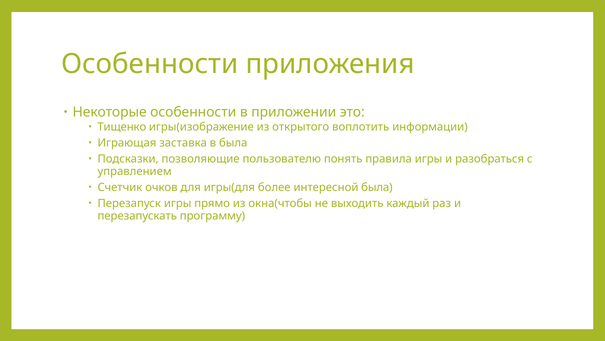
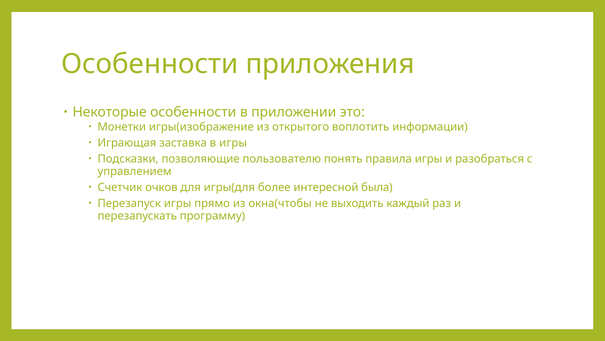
Тищенко: Тищенко -> Монетки
в была: была -> игры
